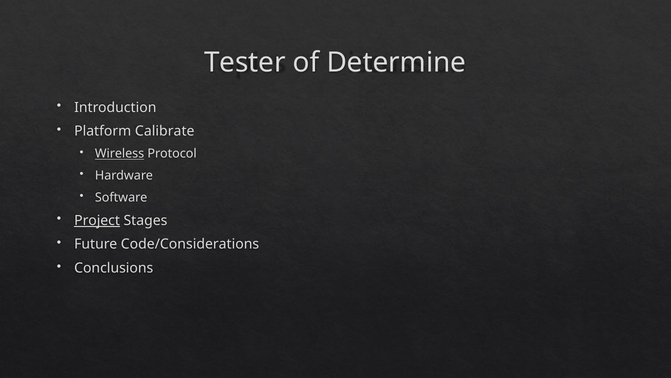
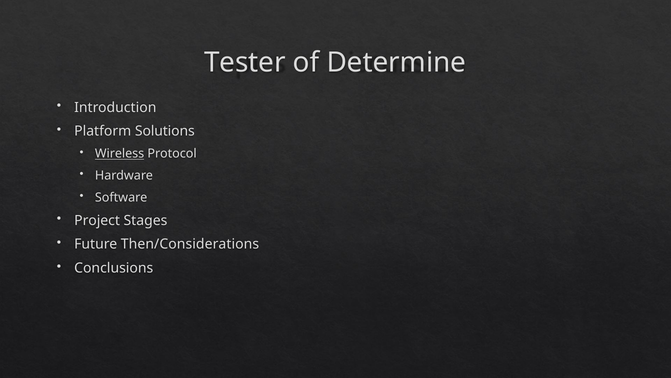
Calibrate: Calibrate -> Solutions
Project underline: present -> none
Code/Considerations: Code/Considerations -> Then/Considerations
